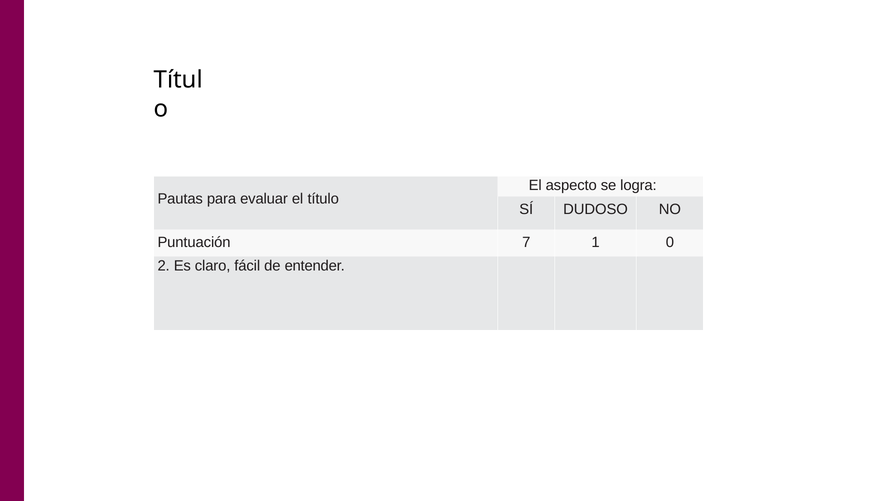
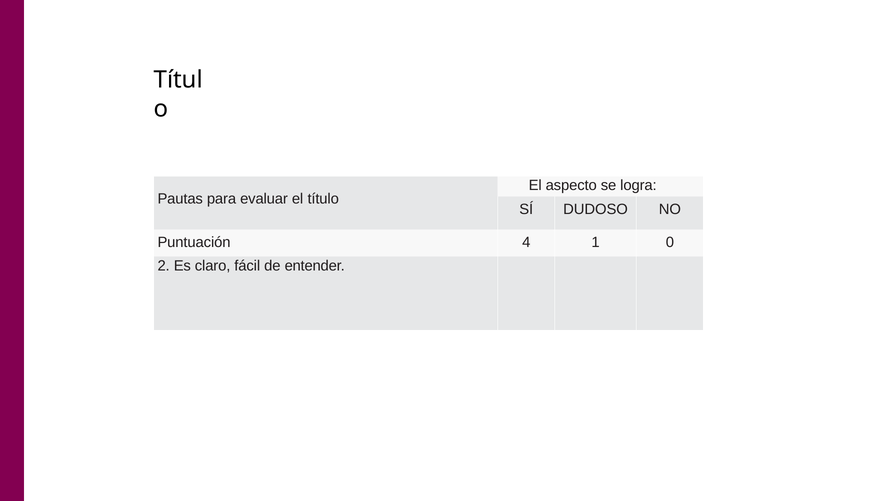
7: 7 -> 4
